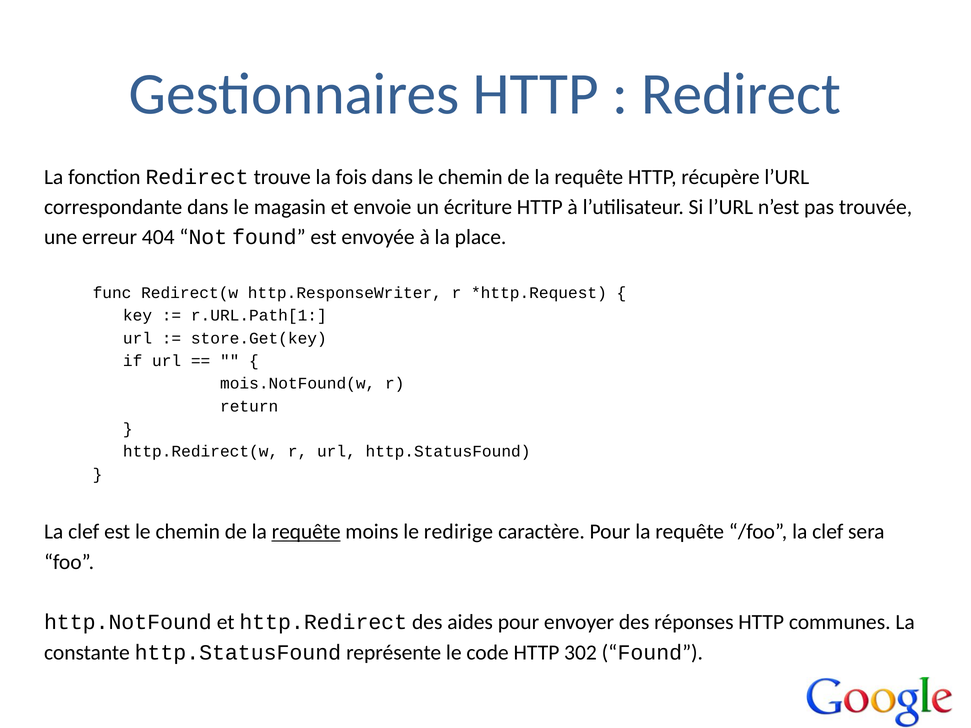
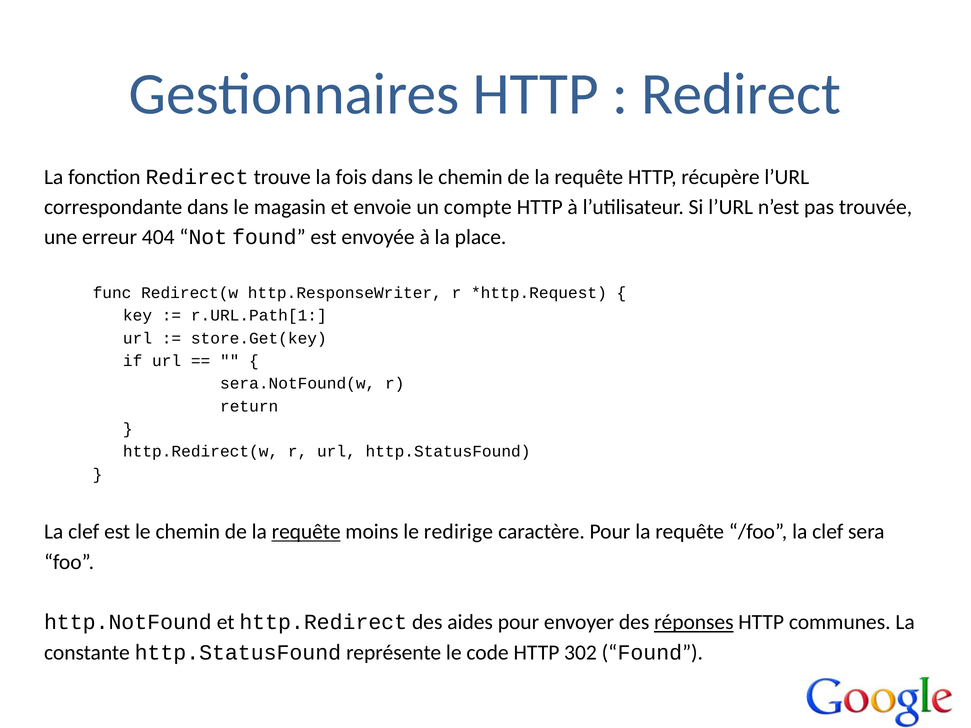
écriture: écriture -> compte
mois.NotFound(w: mois.NotFound(w -> sera.NotFound(w
réponses underline: none -> present
